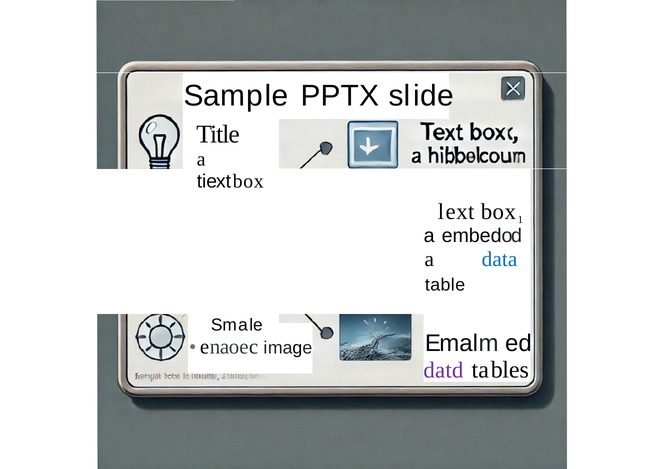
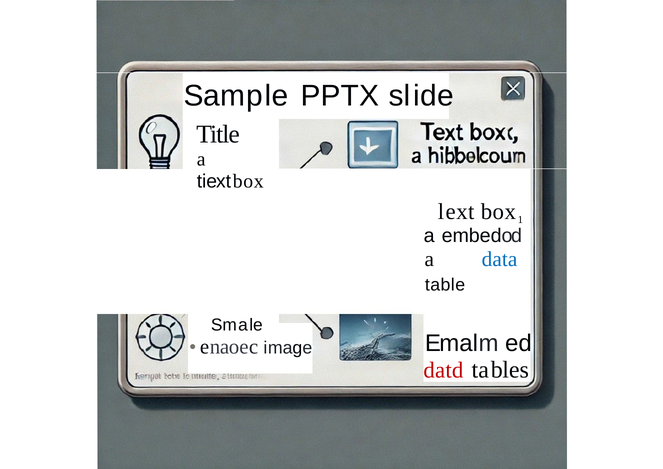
datd colour: purple -> red
